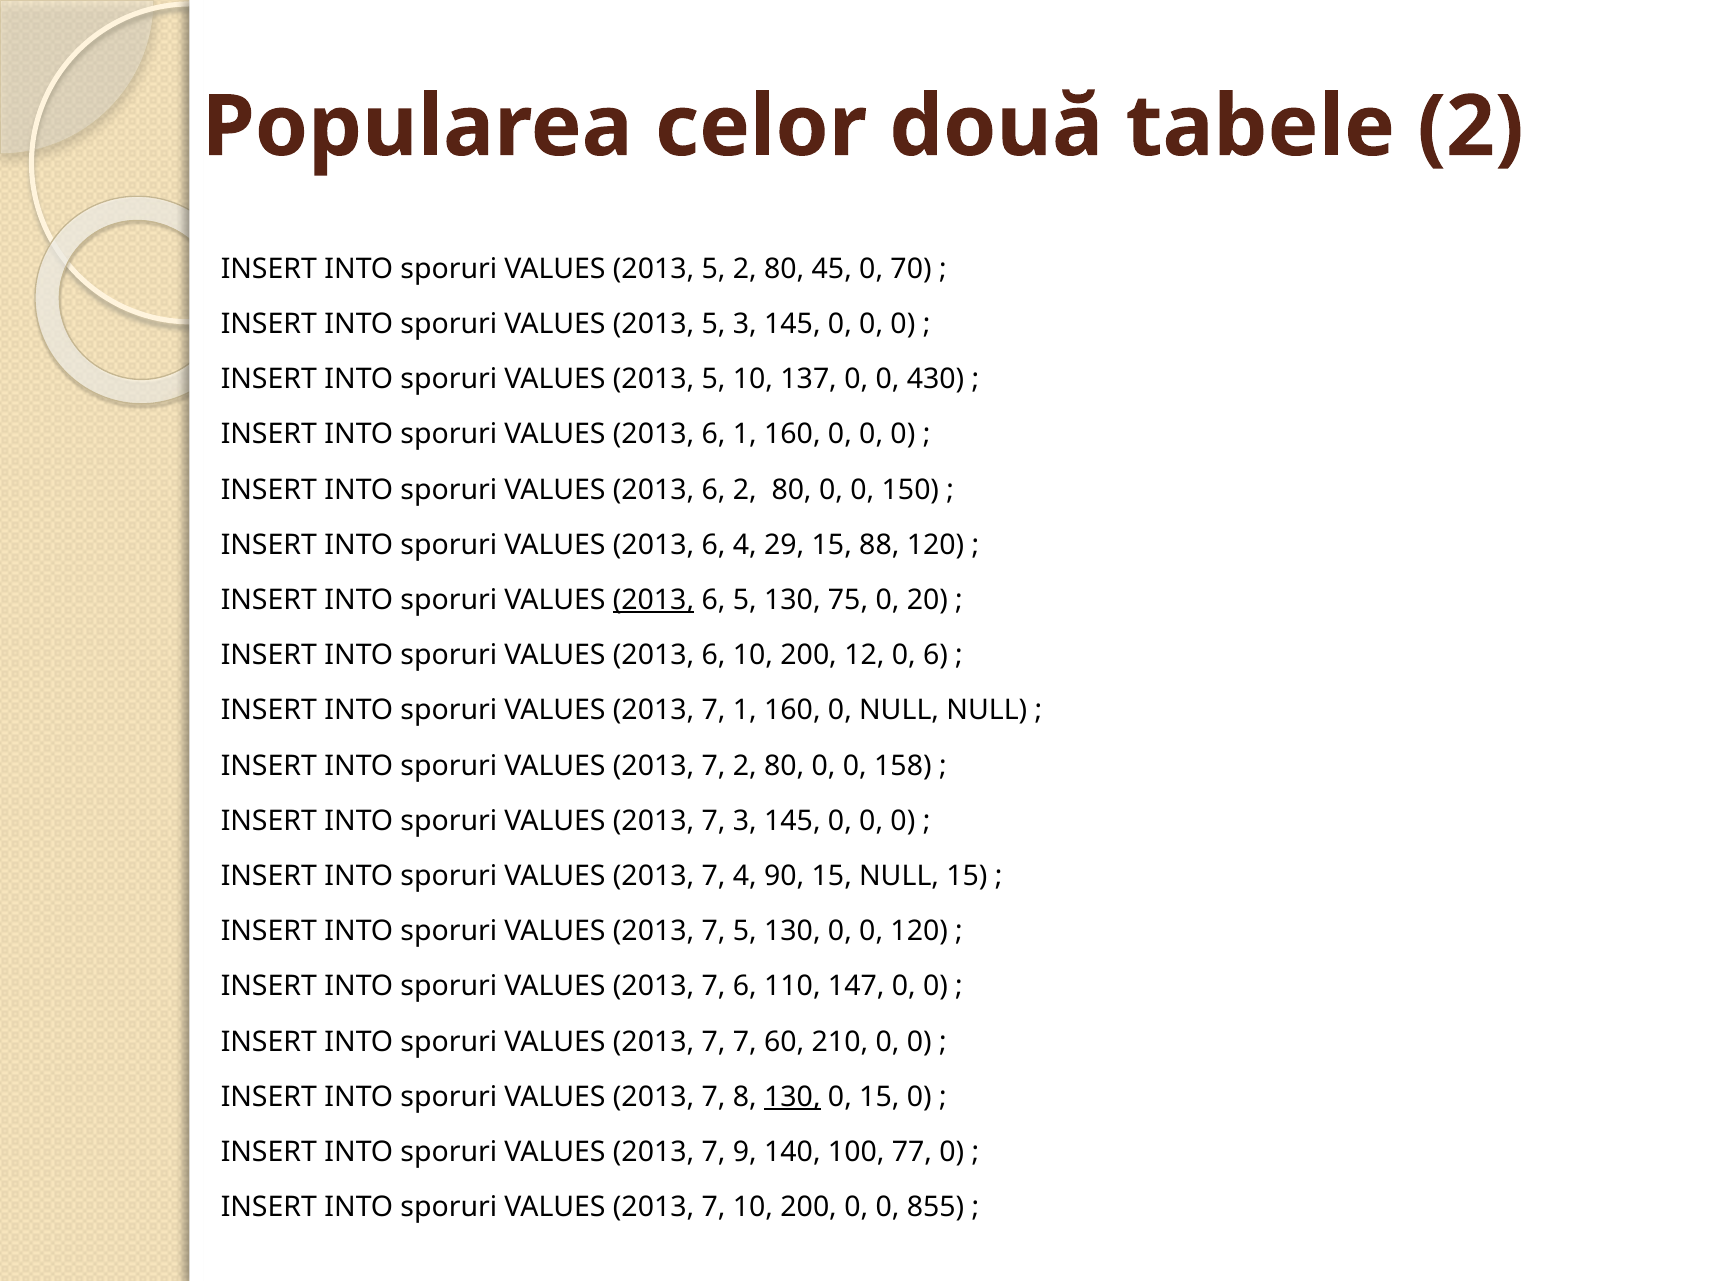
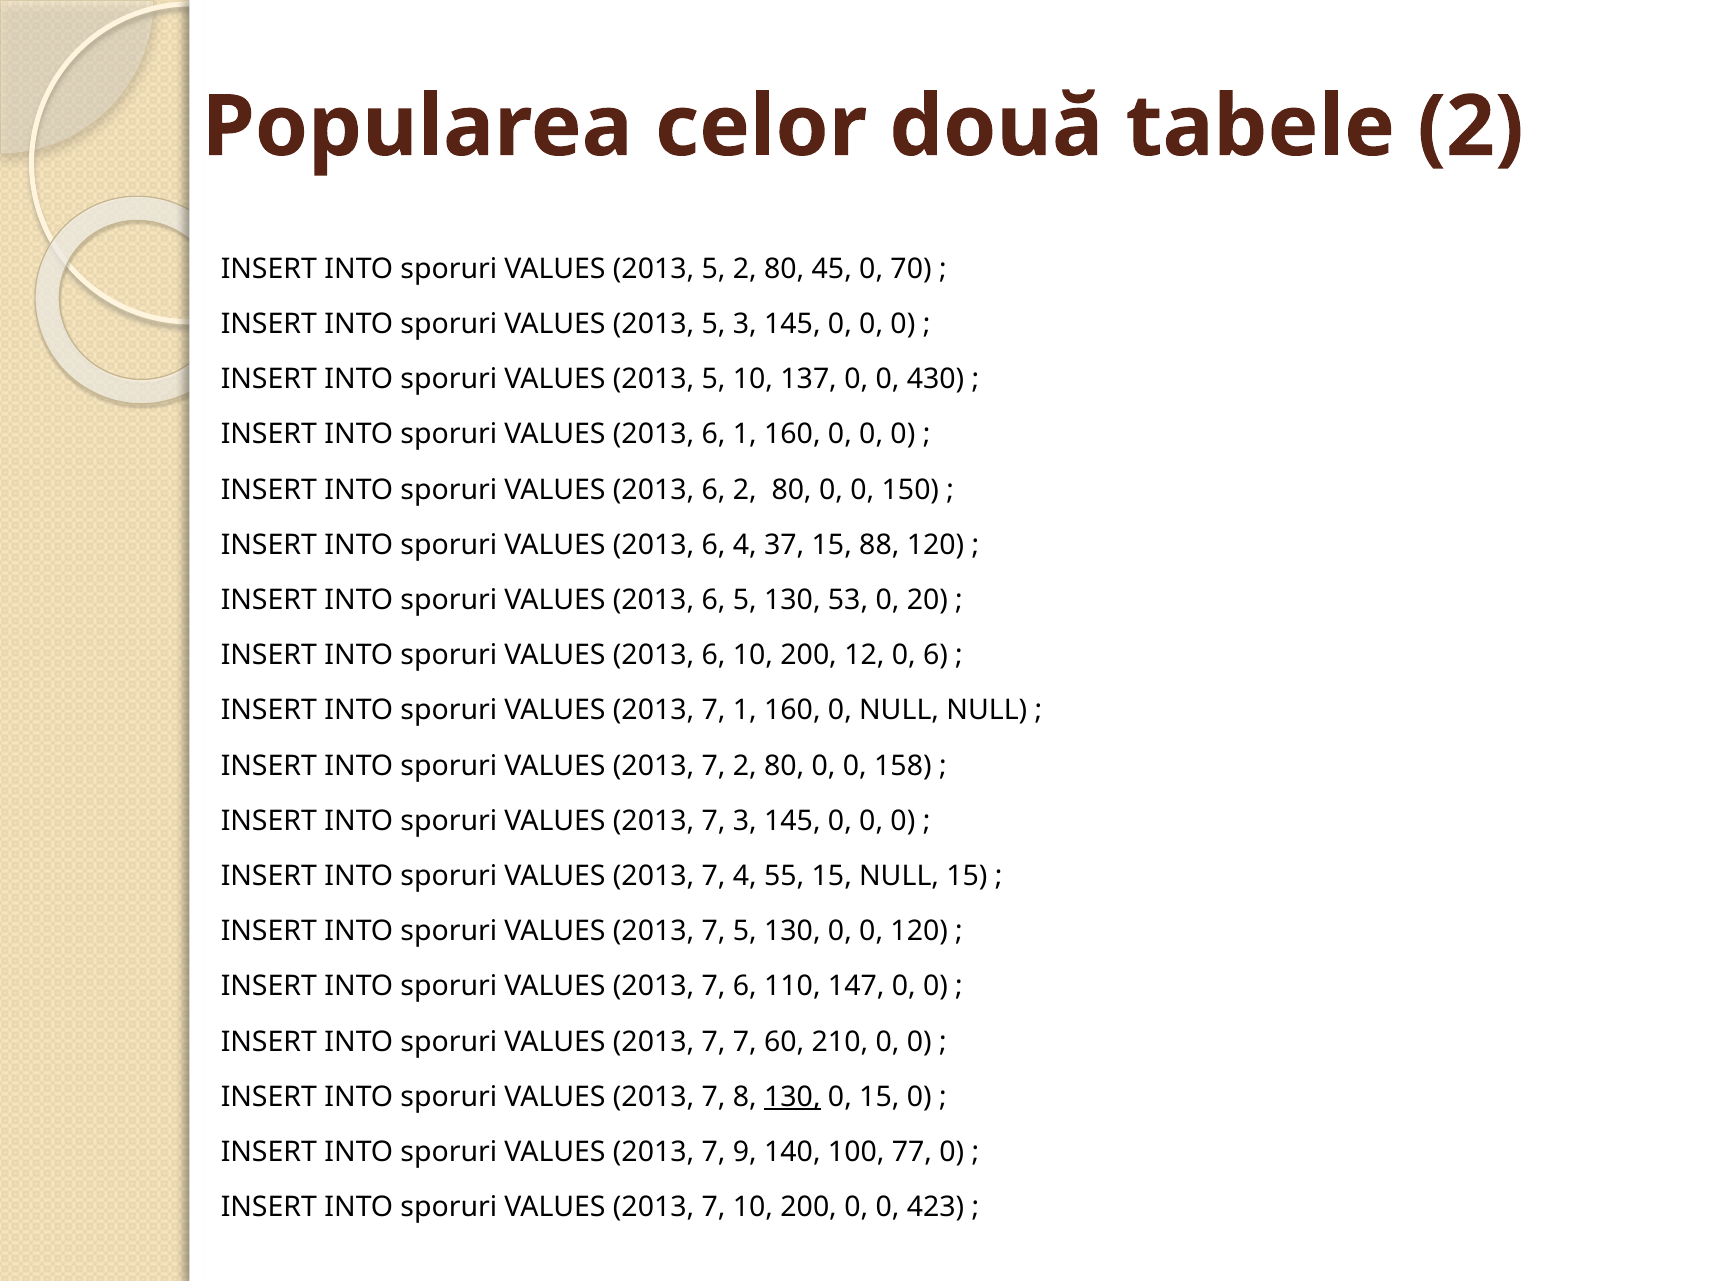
29: 29 -> 37
2013 at (653, 600) underline: present -> none
75: 75 -> 53
90: 90 -> 55
855: 855 -> 423
